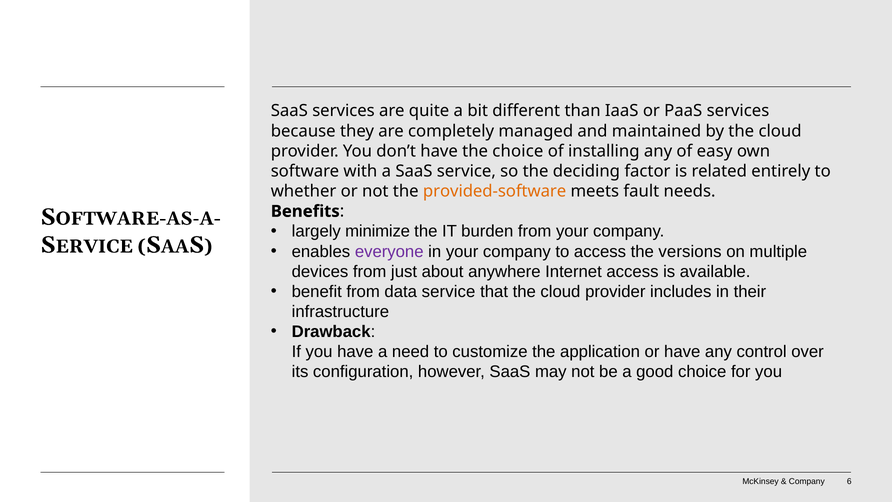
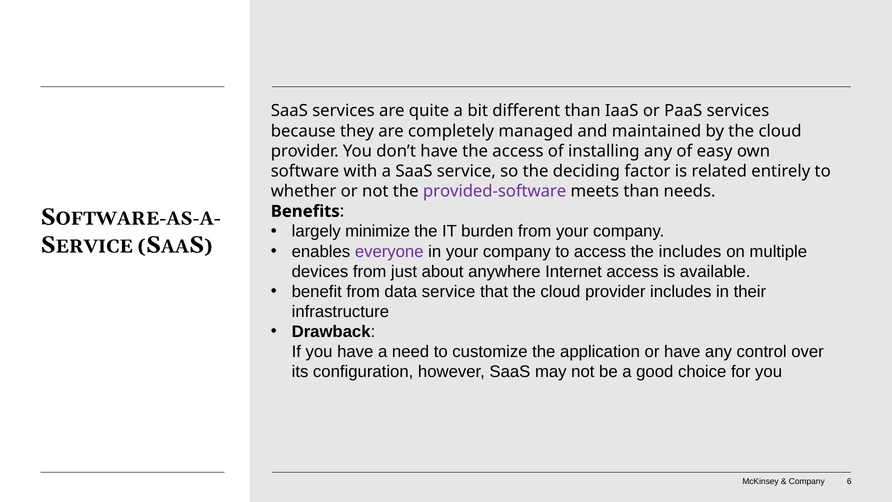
the choice: choice -> access
provided-software colour: orange -> purple
meets fault: fault -> than
the versions: versions -> includes
